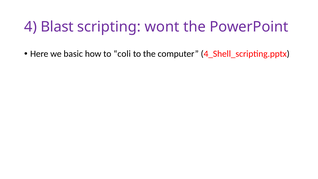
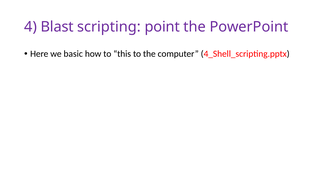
wont: wont -> point
coli: coli -> this
